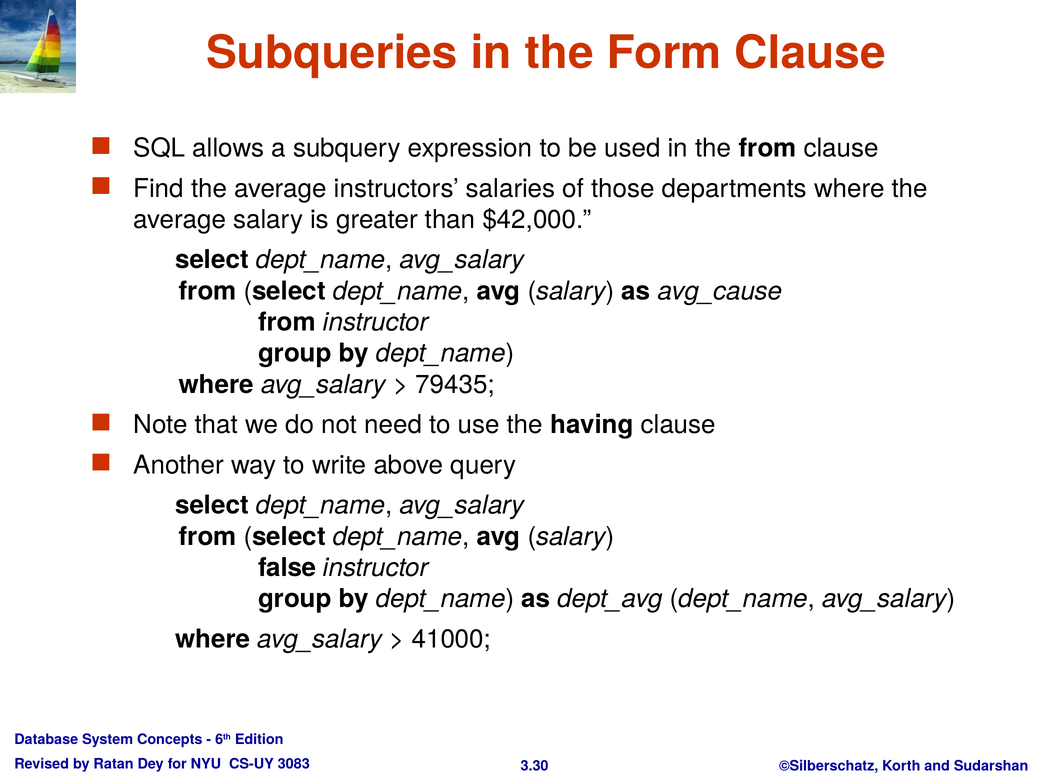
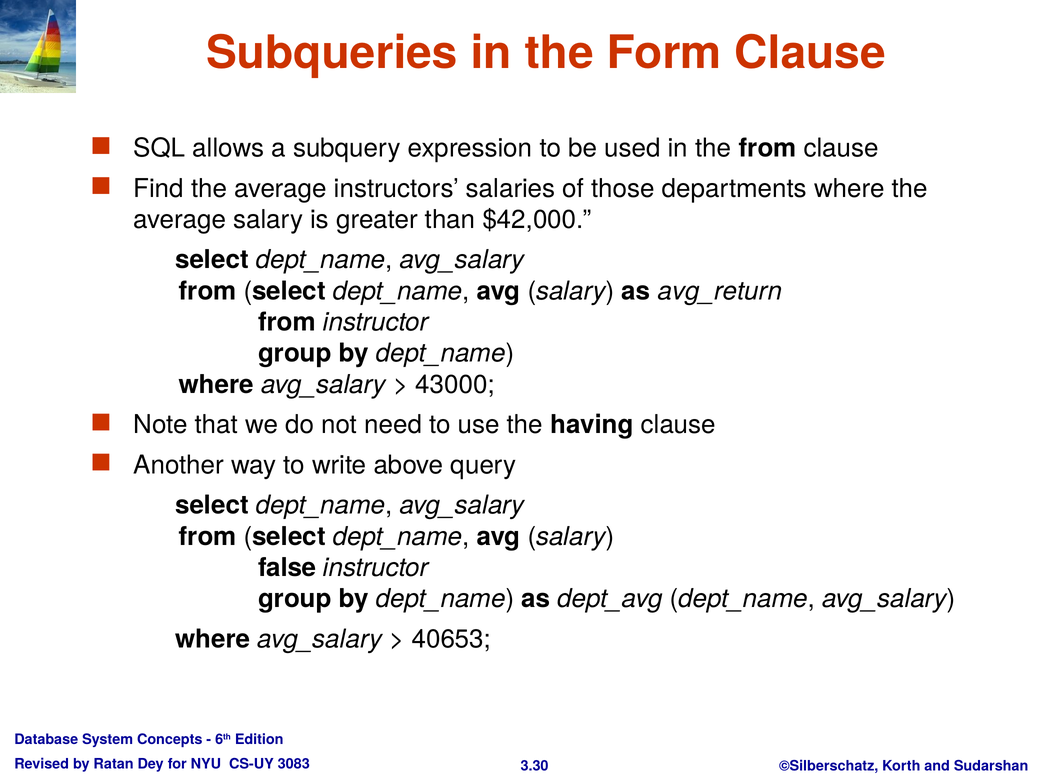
avg_cause: avg_cause -> avg_return
79435: 79435 -> 43000
41000: 41000 -> 40653
